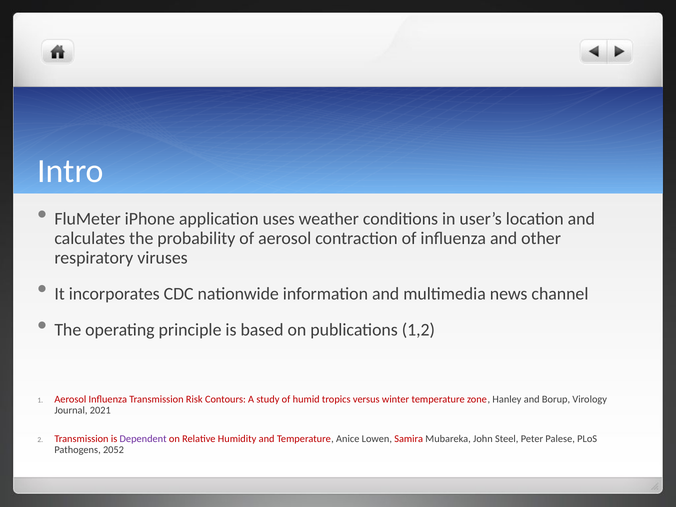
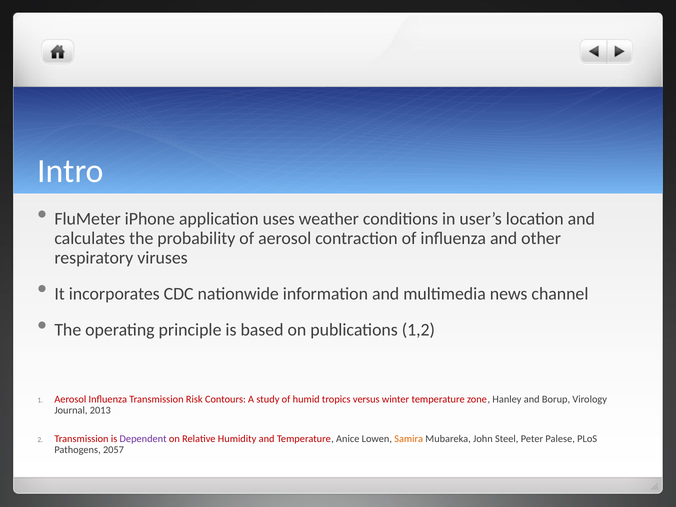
2021: 2021 -> 2013
Samira colour: red -> orange
2052: 2052 -> 2057
